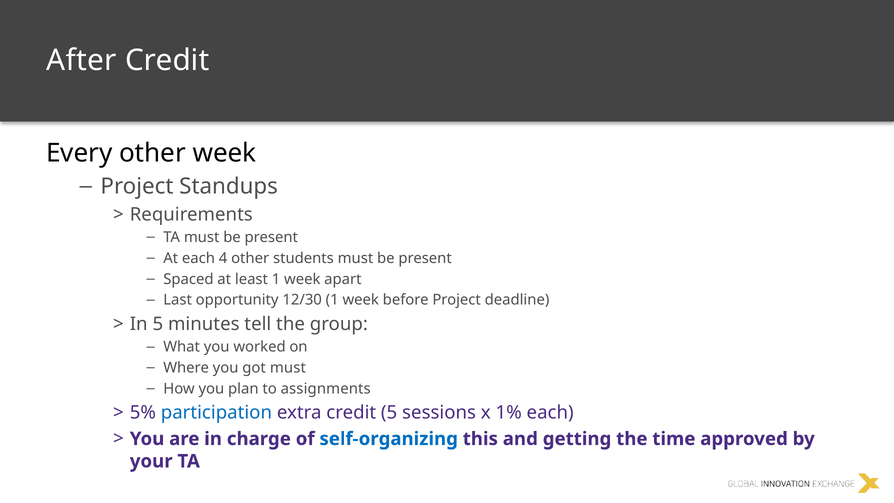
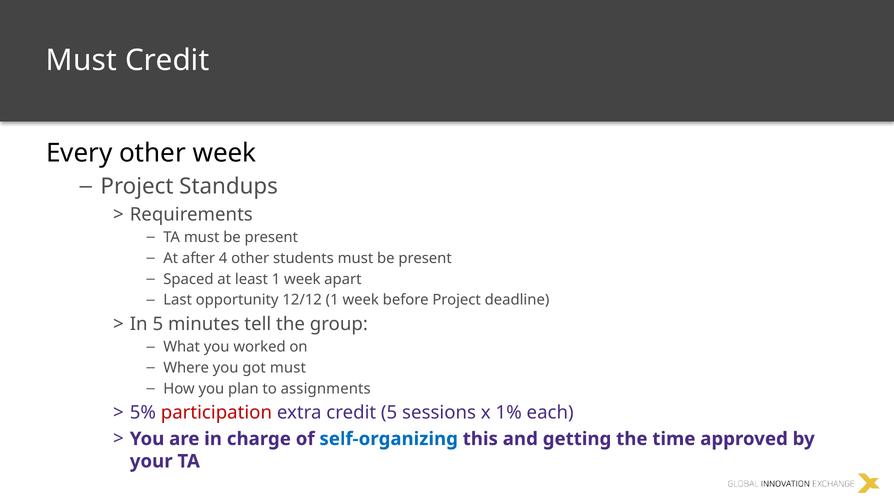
After at (82, 61): After -> Must
At each: each -> after
12/30: 12/30 -> 12/12
participation colour: blue -> red
